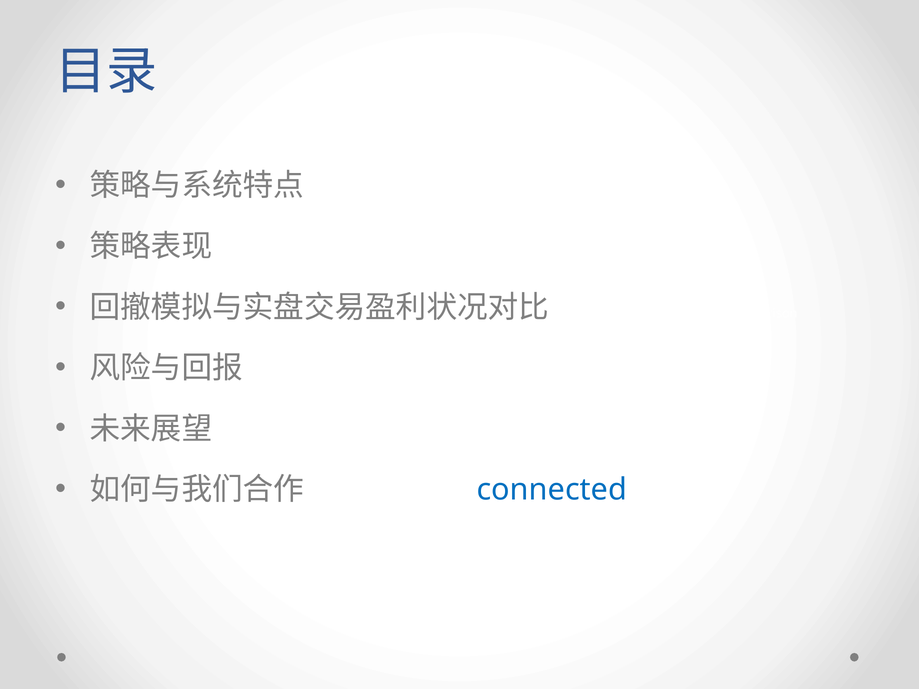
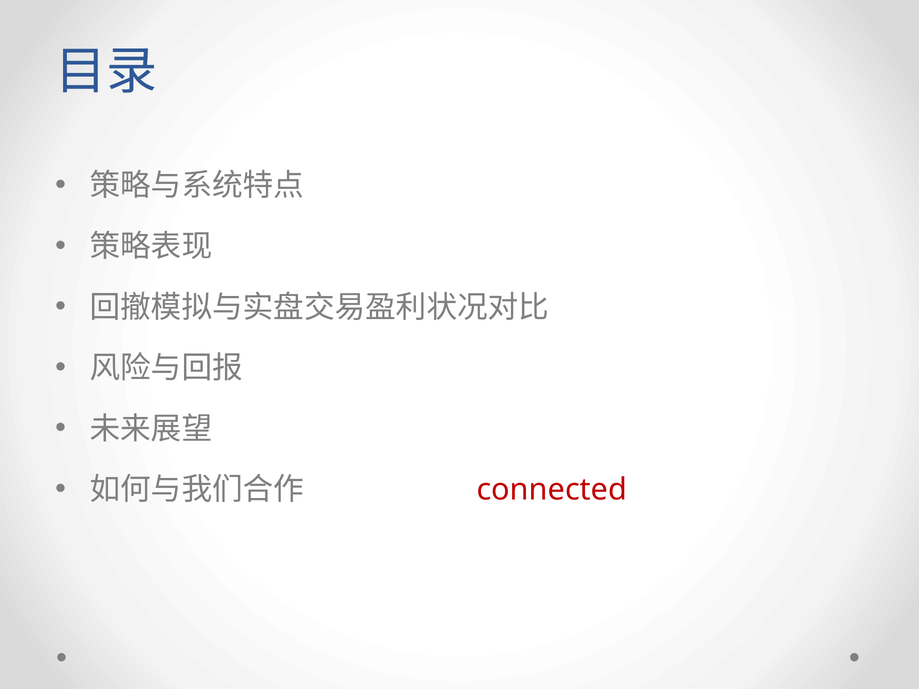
connected colour: blue -> red
